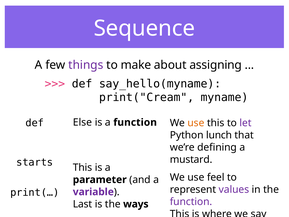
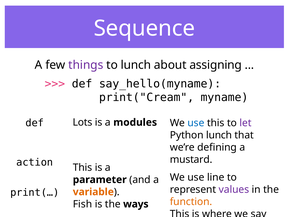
to make: make -> lunch
Else: Else -> Lots
a function: function -> modules
use at (196, 123) colour: orange -> blue
starts: starts -> action
feel: feel -> line
variable colour: purple -> orange
function at (191, 202) colour: purple -> orange
Last: Last -> Fish
